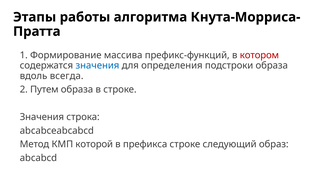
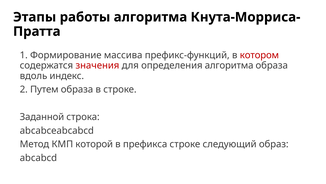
значения at (97, 65) colour: blue -> red
определения подстроки: подстроки -> алгоритма
всегда: всегда -> индекс
Значения at (42, 117): Значения -> Заданной
